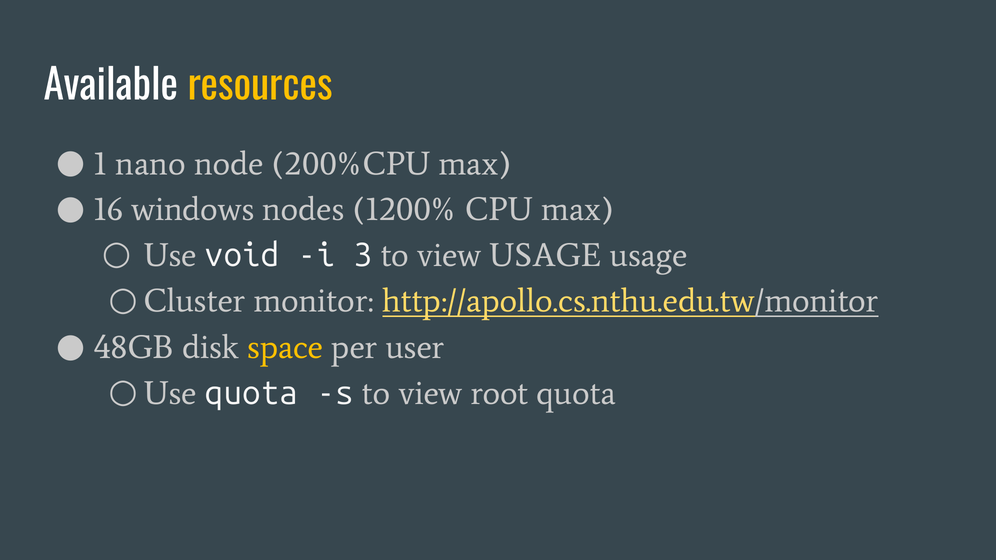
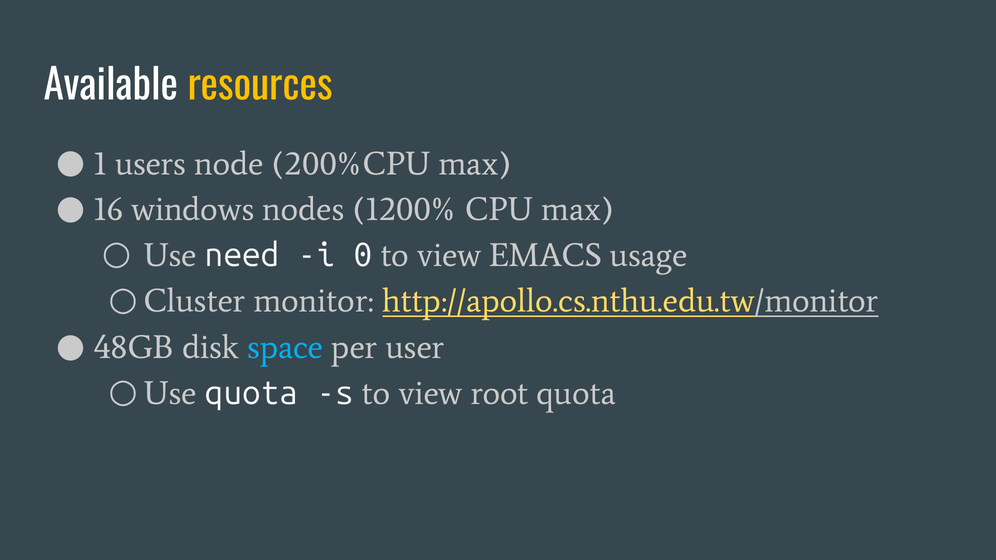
nano: nano -> users
void: void -> need
3: 3 -> 0
view USAGE: USAGE -> EMACS
space colour: yellow -> light blue
